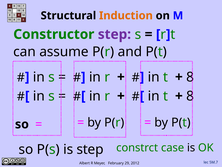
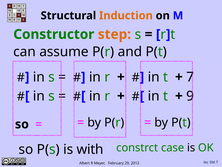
step at (114, 34) colour: purple -> orange
8 at (190, 77): 8 -> 7
8 at (190, 96): 8 -> 9
is step: step -> with
